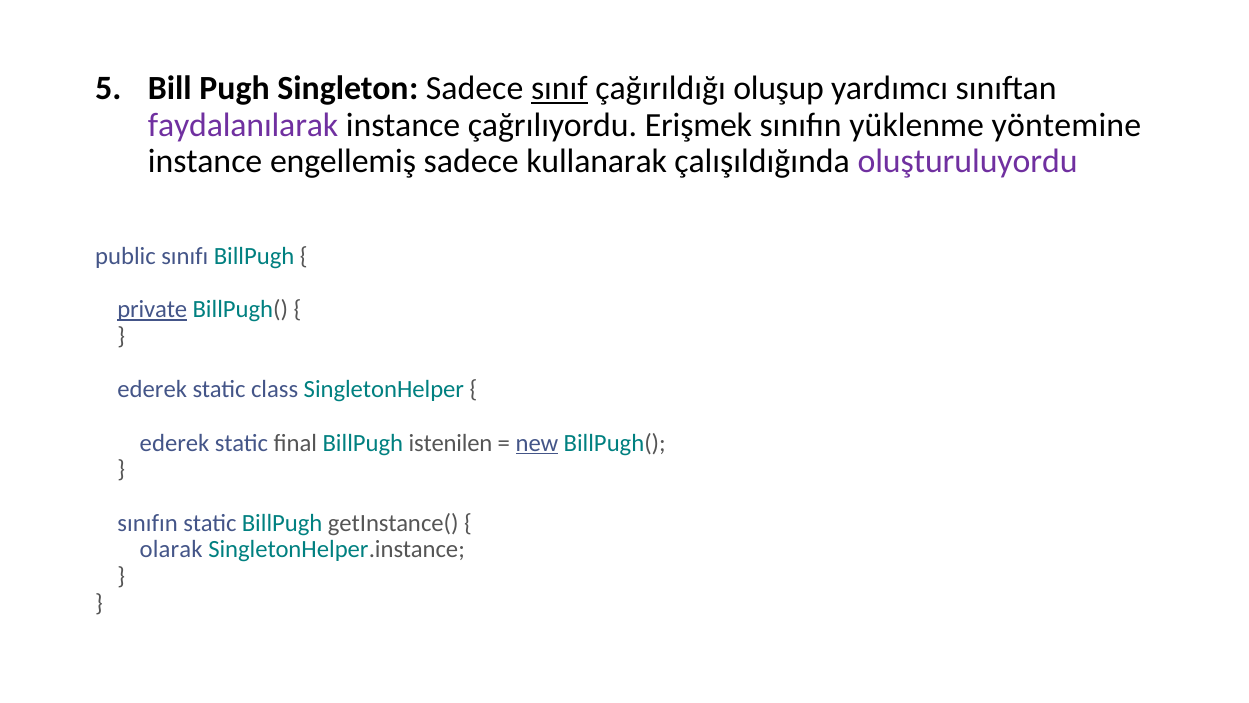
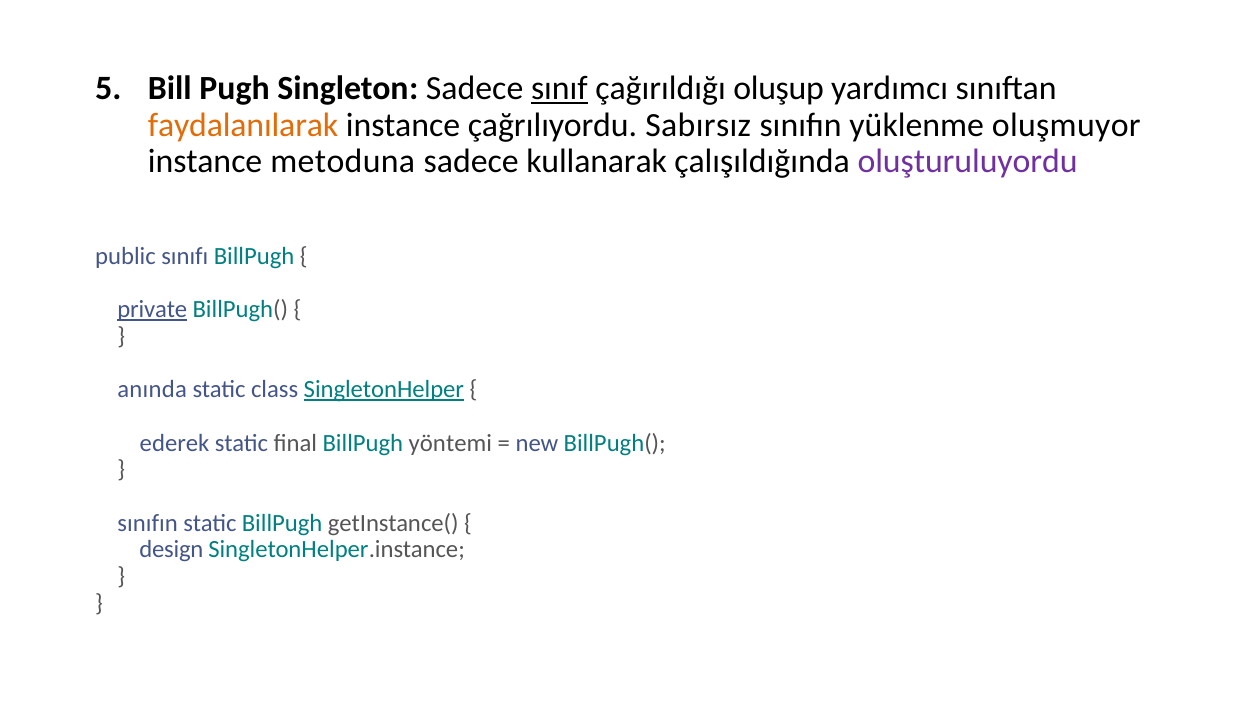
faydalanılarak colour: purple -> orange
Erişmek: Erişmek -> Sabırsız
yöntemine: yöntemine -> oluşmuyor
engellemiş: engellemiş -> metoduna
ederek at (152, 389): ederek -> anında
SingletonHelper underline: none -> present
istenilen: istenilen -> yöntemi
new underline: present -> none
olarak: olarak -> design
